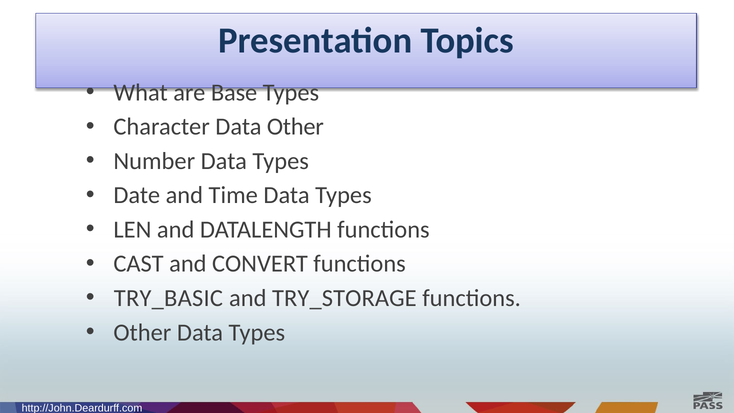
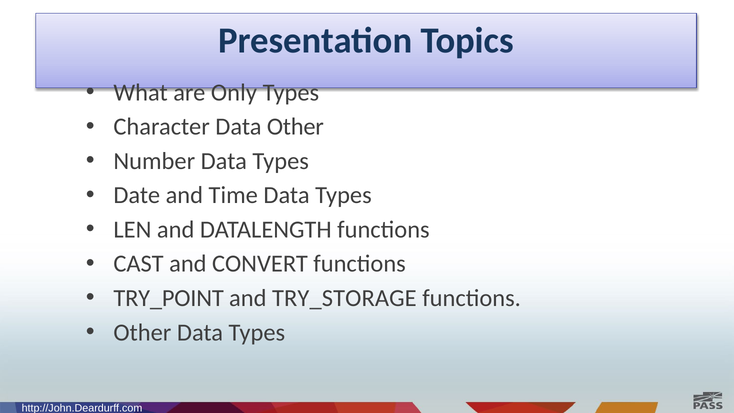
Base: Base -> Only
TRY_BASIC: TRY_BASIC -> TRY_POINT
